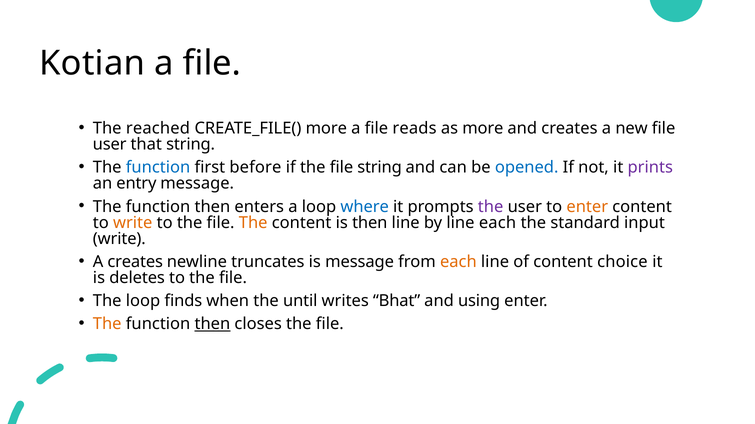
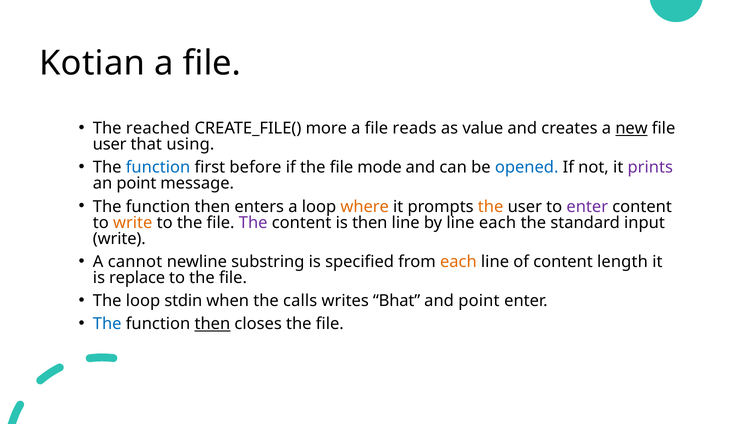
as more: more -> value
new underline: none -> present
that string: string -> using
file string: string -> mode
an entry: entry -> point
where colour: blue -> orange
the at (491, 207) colour: purple -> orange
enter at (587, 207) colour: orange -> purple
The at (253, 223) colour: orange -> purple
A creates: creates -> cannot
truncates: truncates -> substring
is message: message -> specified
choice: choice -> length
deletes: deletes -> replace
finds: finds -> stdin
until: until -> calls
and using: using -> point
The at (107, 324) colour: orange -> blue
